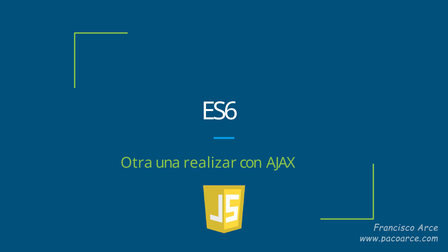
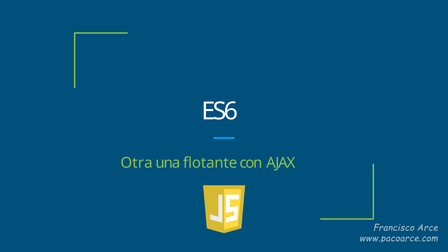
realizar: realizar -> ﬂotante
